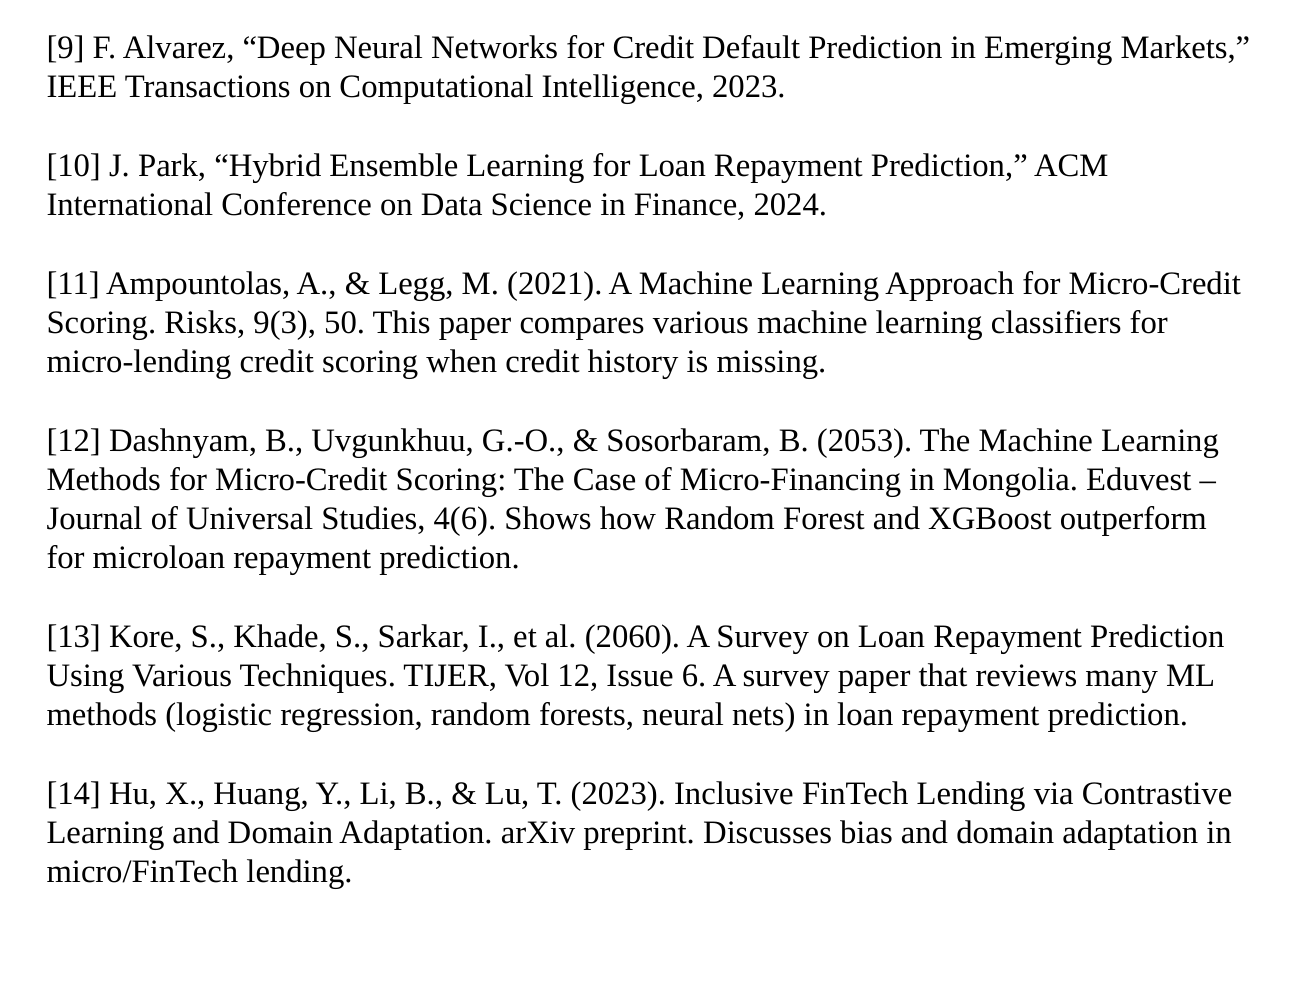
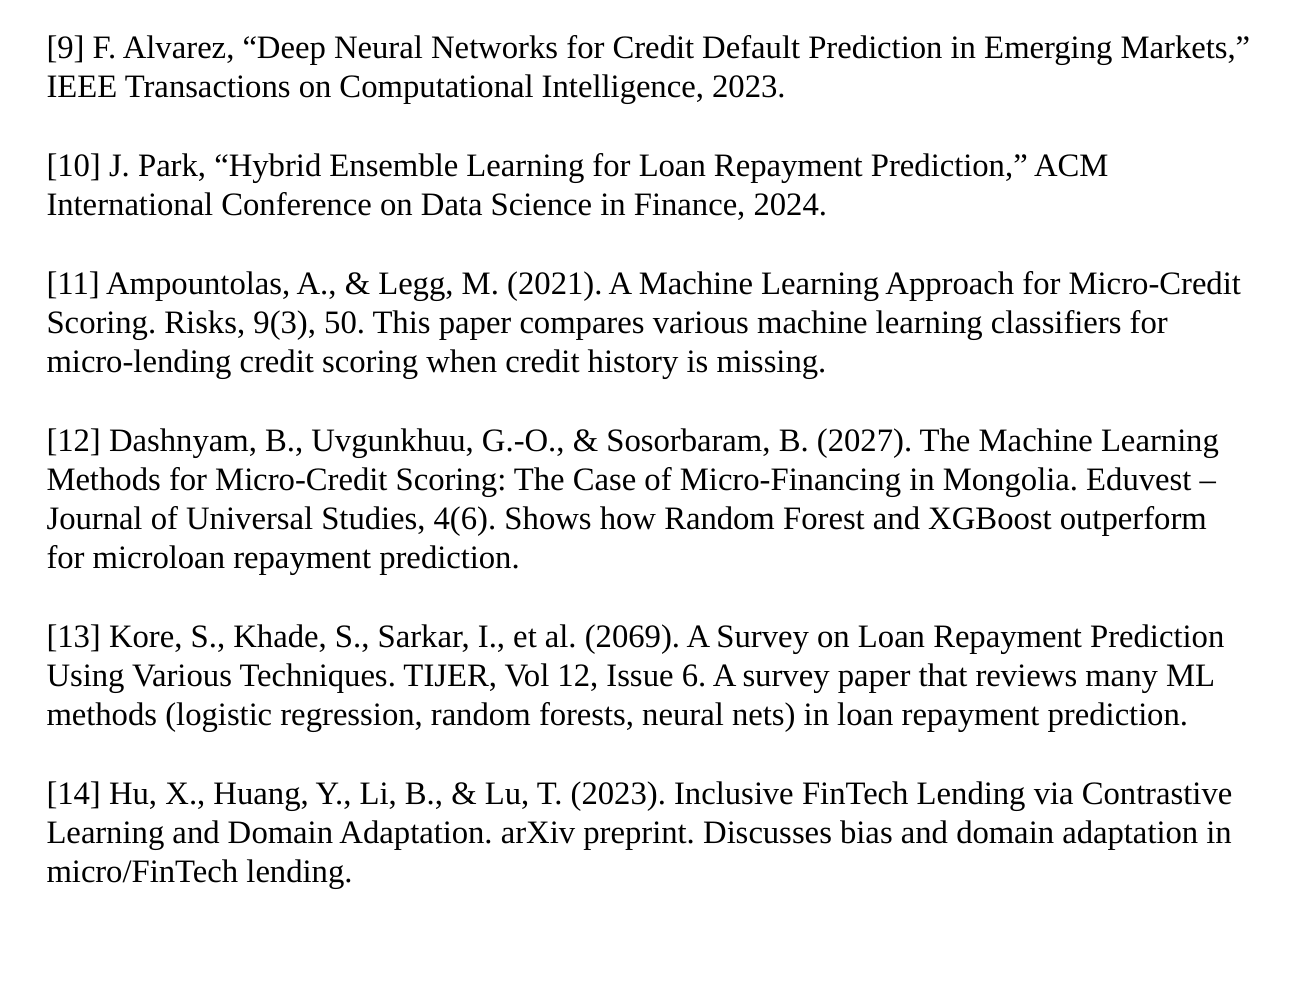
2053: 2053 -> 2027
2060: 2060 -> 2069
